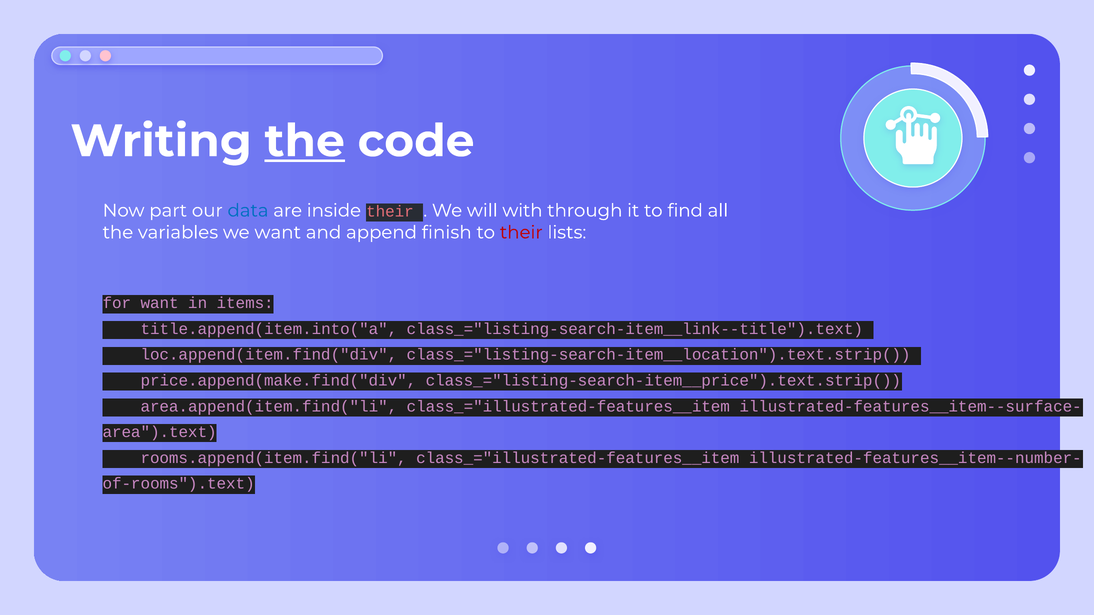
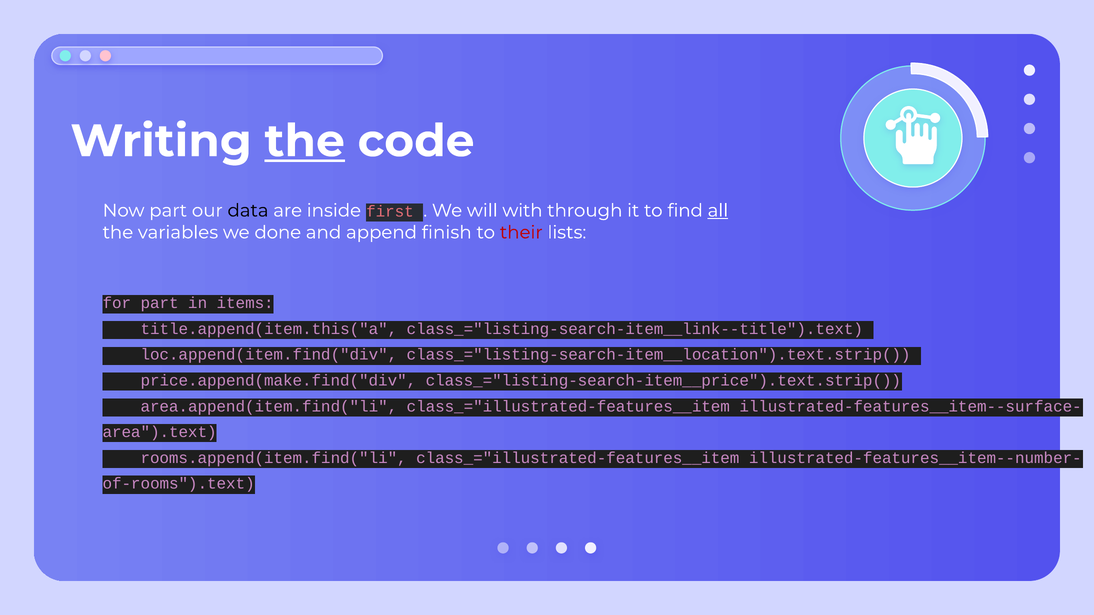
data colour: blue -> black
inside their: their -> first
all underline: none -> present
we want: want -> done
for want: want -> part
title.append(item.into("a: title.append(item.into("a -> title.append(item.this("a
